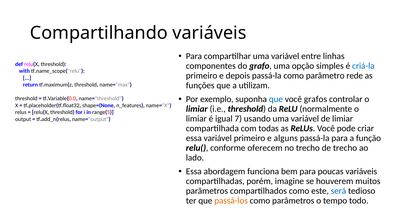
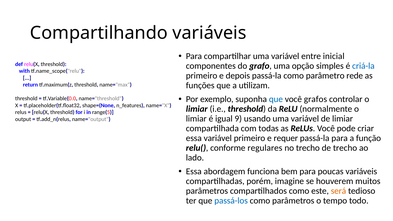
linhas: linhas -> inicial
7: 7 -> 9
alguns: alguns -> requer
oferecem: oferecem -> regulares
será colour: blue -> orange
passá-los colour: orange -> blue
